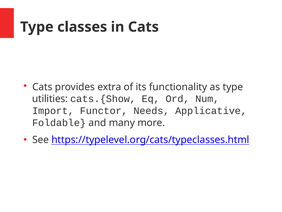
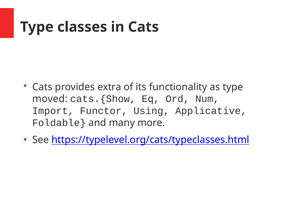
utilities: utilities -> moved
Needs: Needs -> Using
